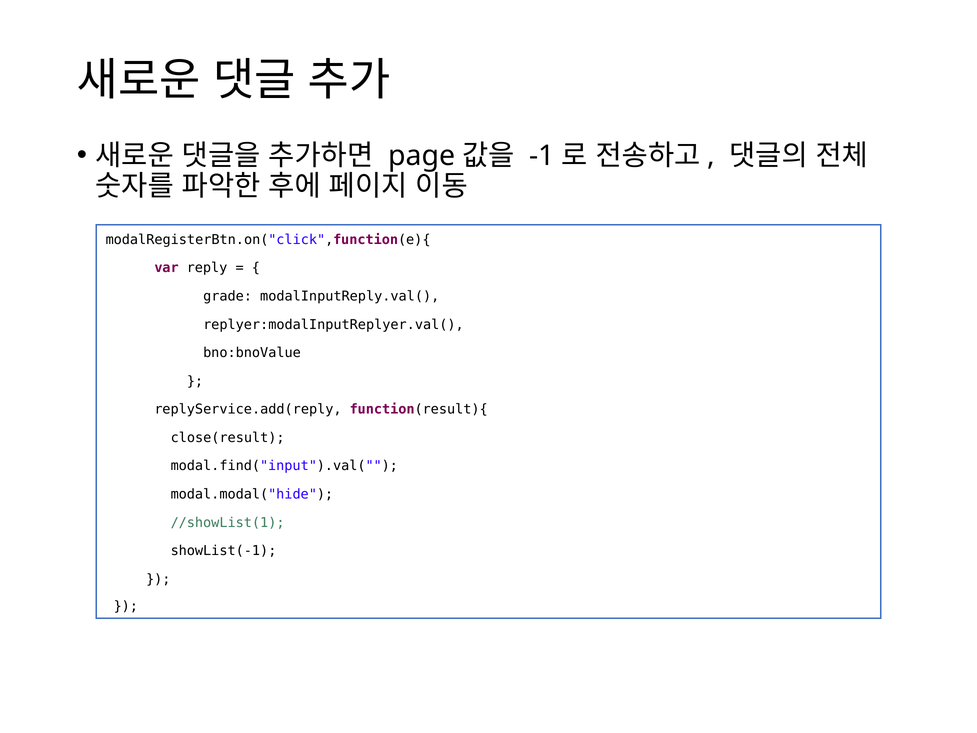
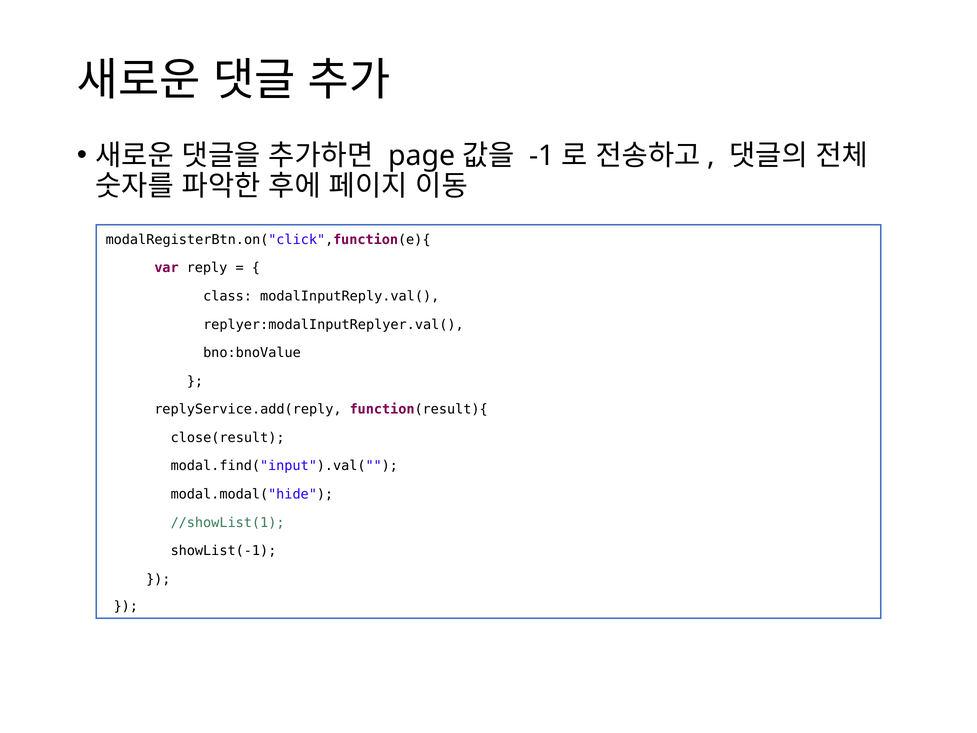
grade: grade -> class
